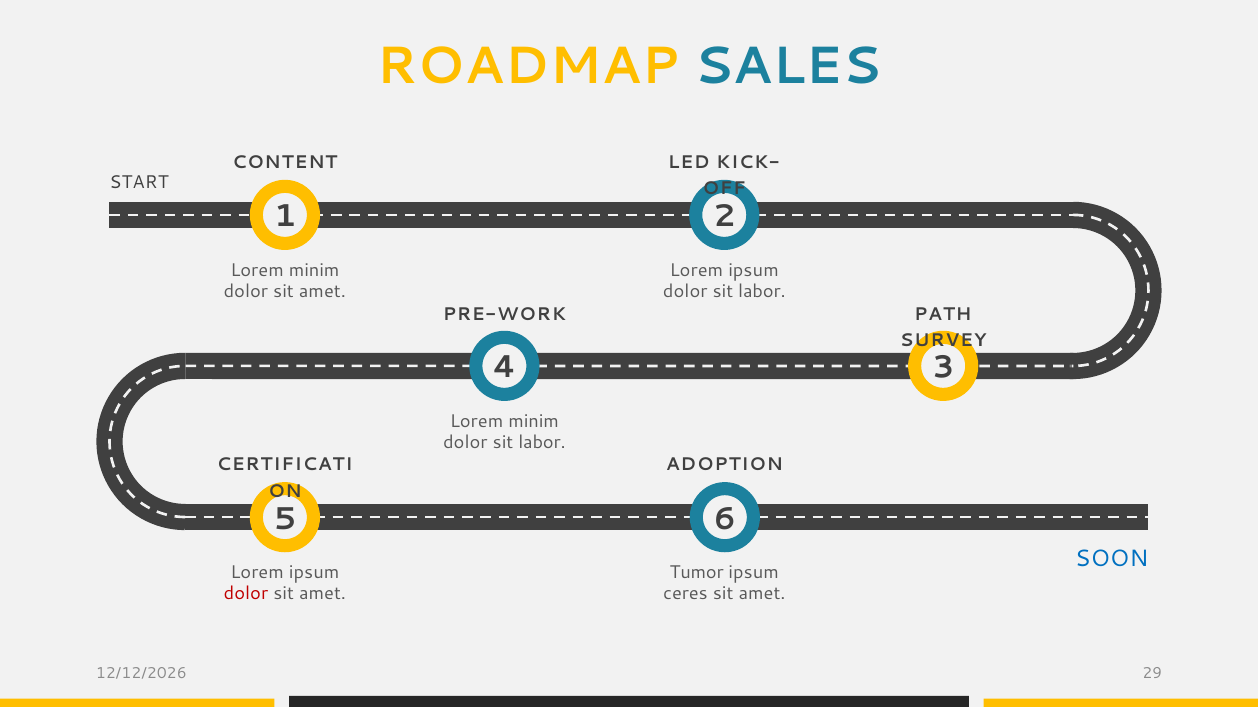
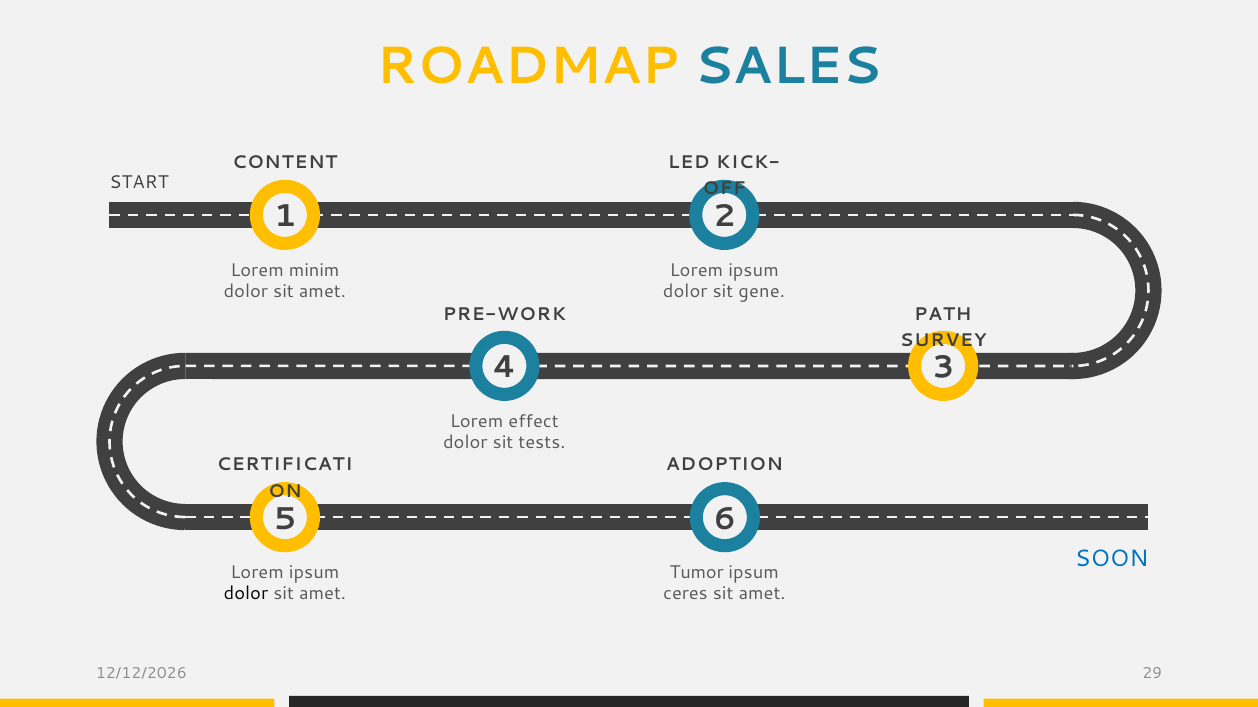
labor at (762, 291): labor -> gene
minim at (534, 422): minim -> effect
labor at (542, 443): labor -> tests
dolor at (246, 594) colour: red -> black
